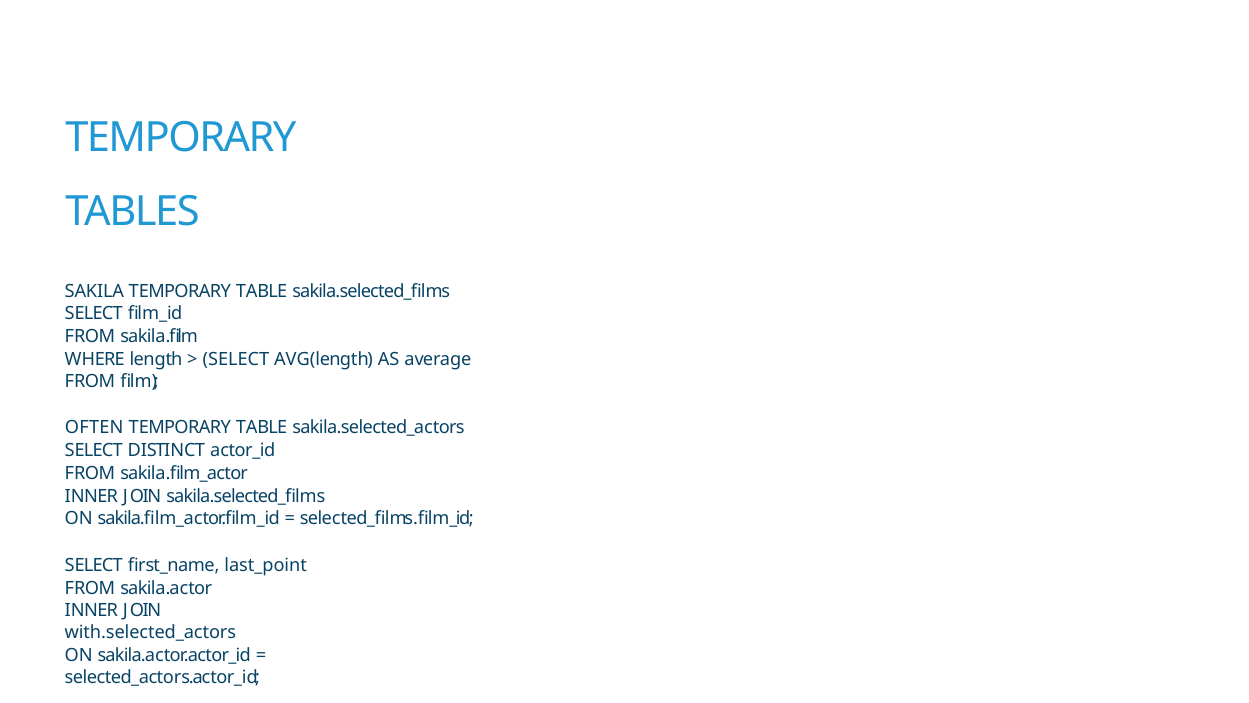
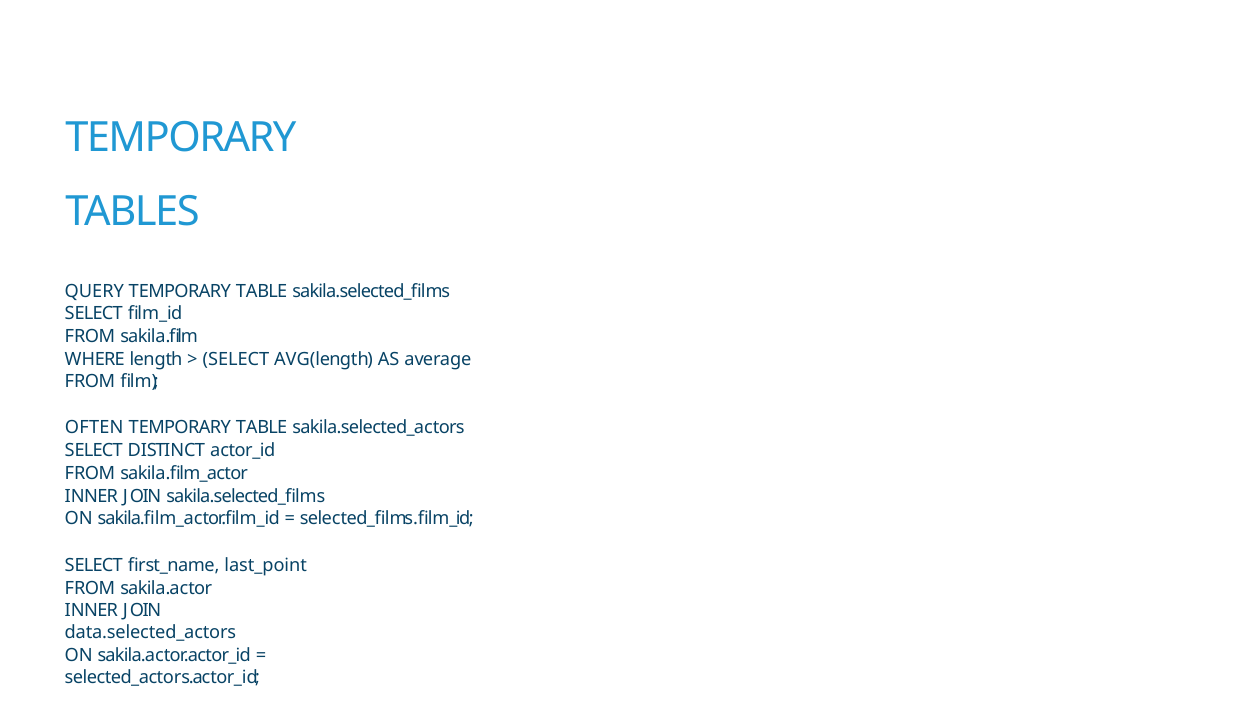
SAKILA: SAKILA -> QUERY
with.selected_actors: with.selected_actors -> data.selected_actors
